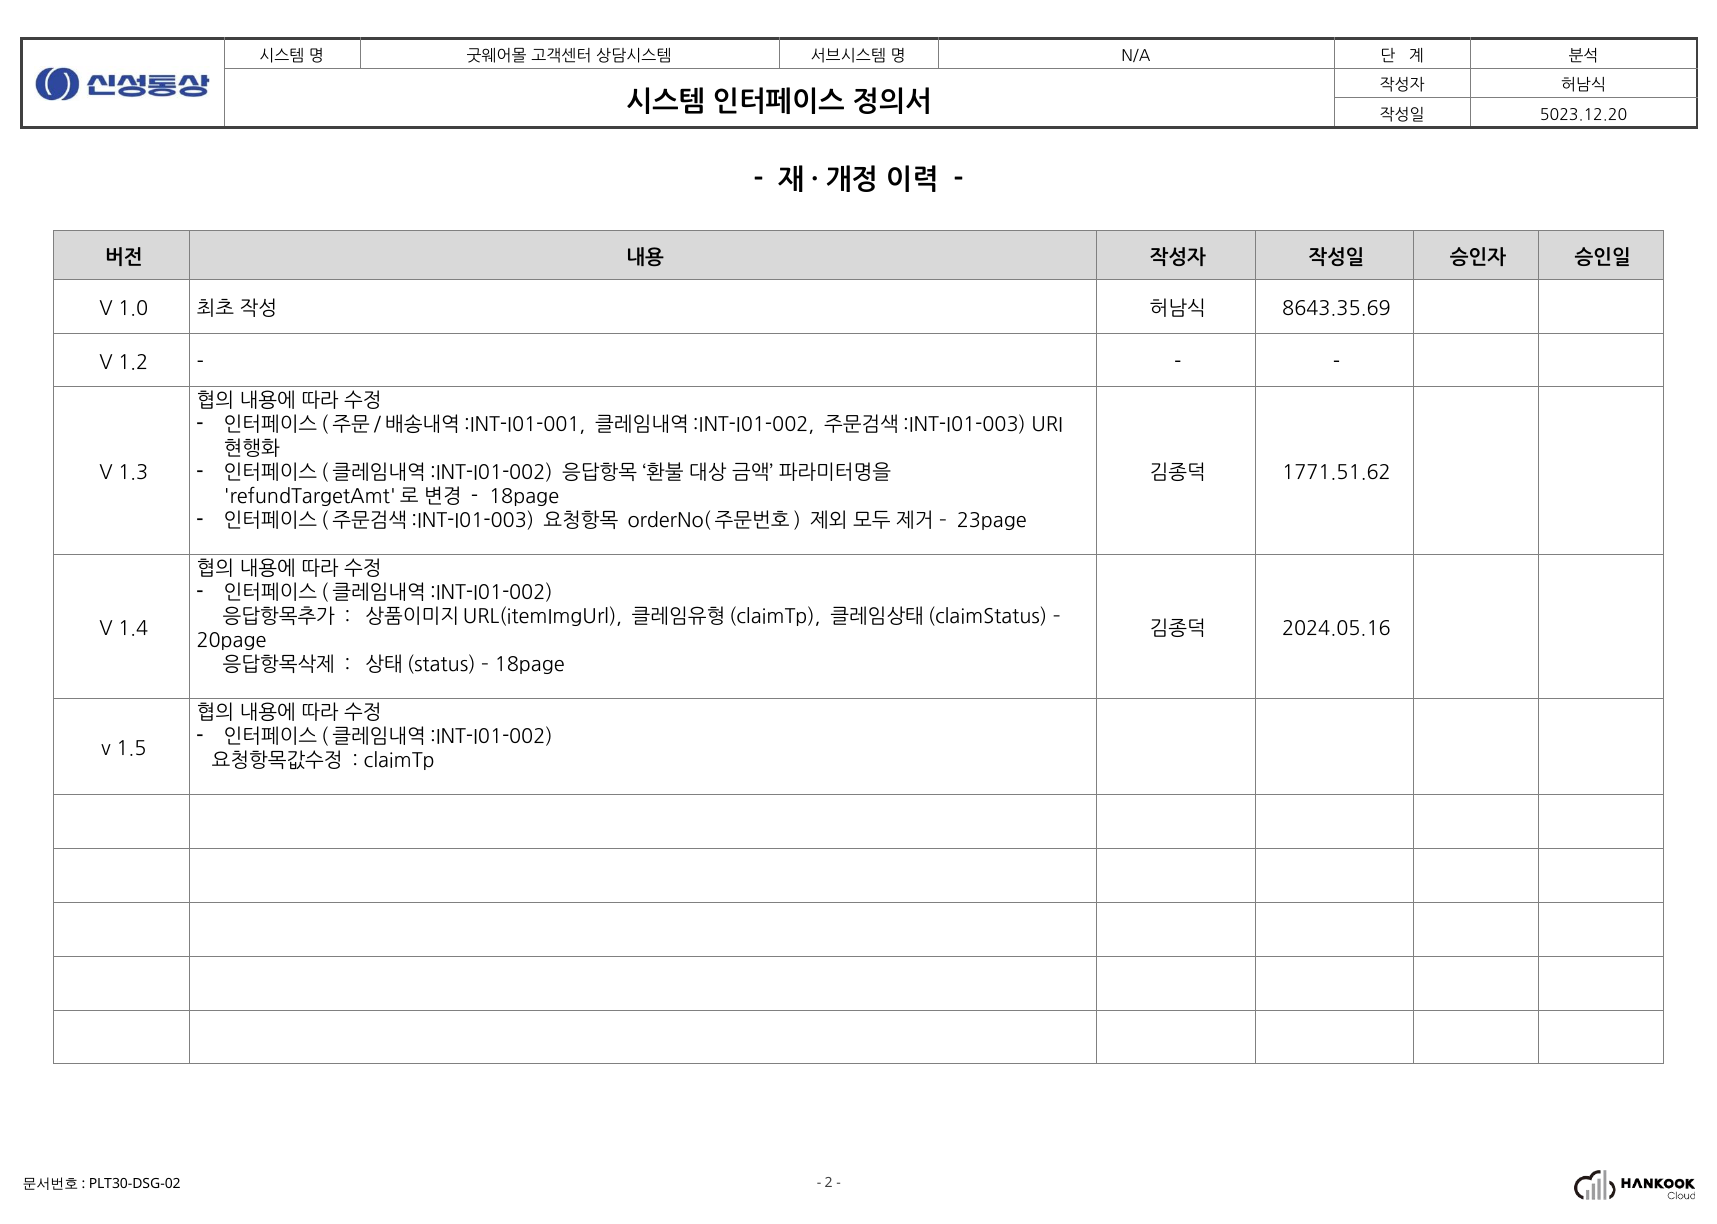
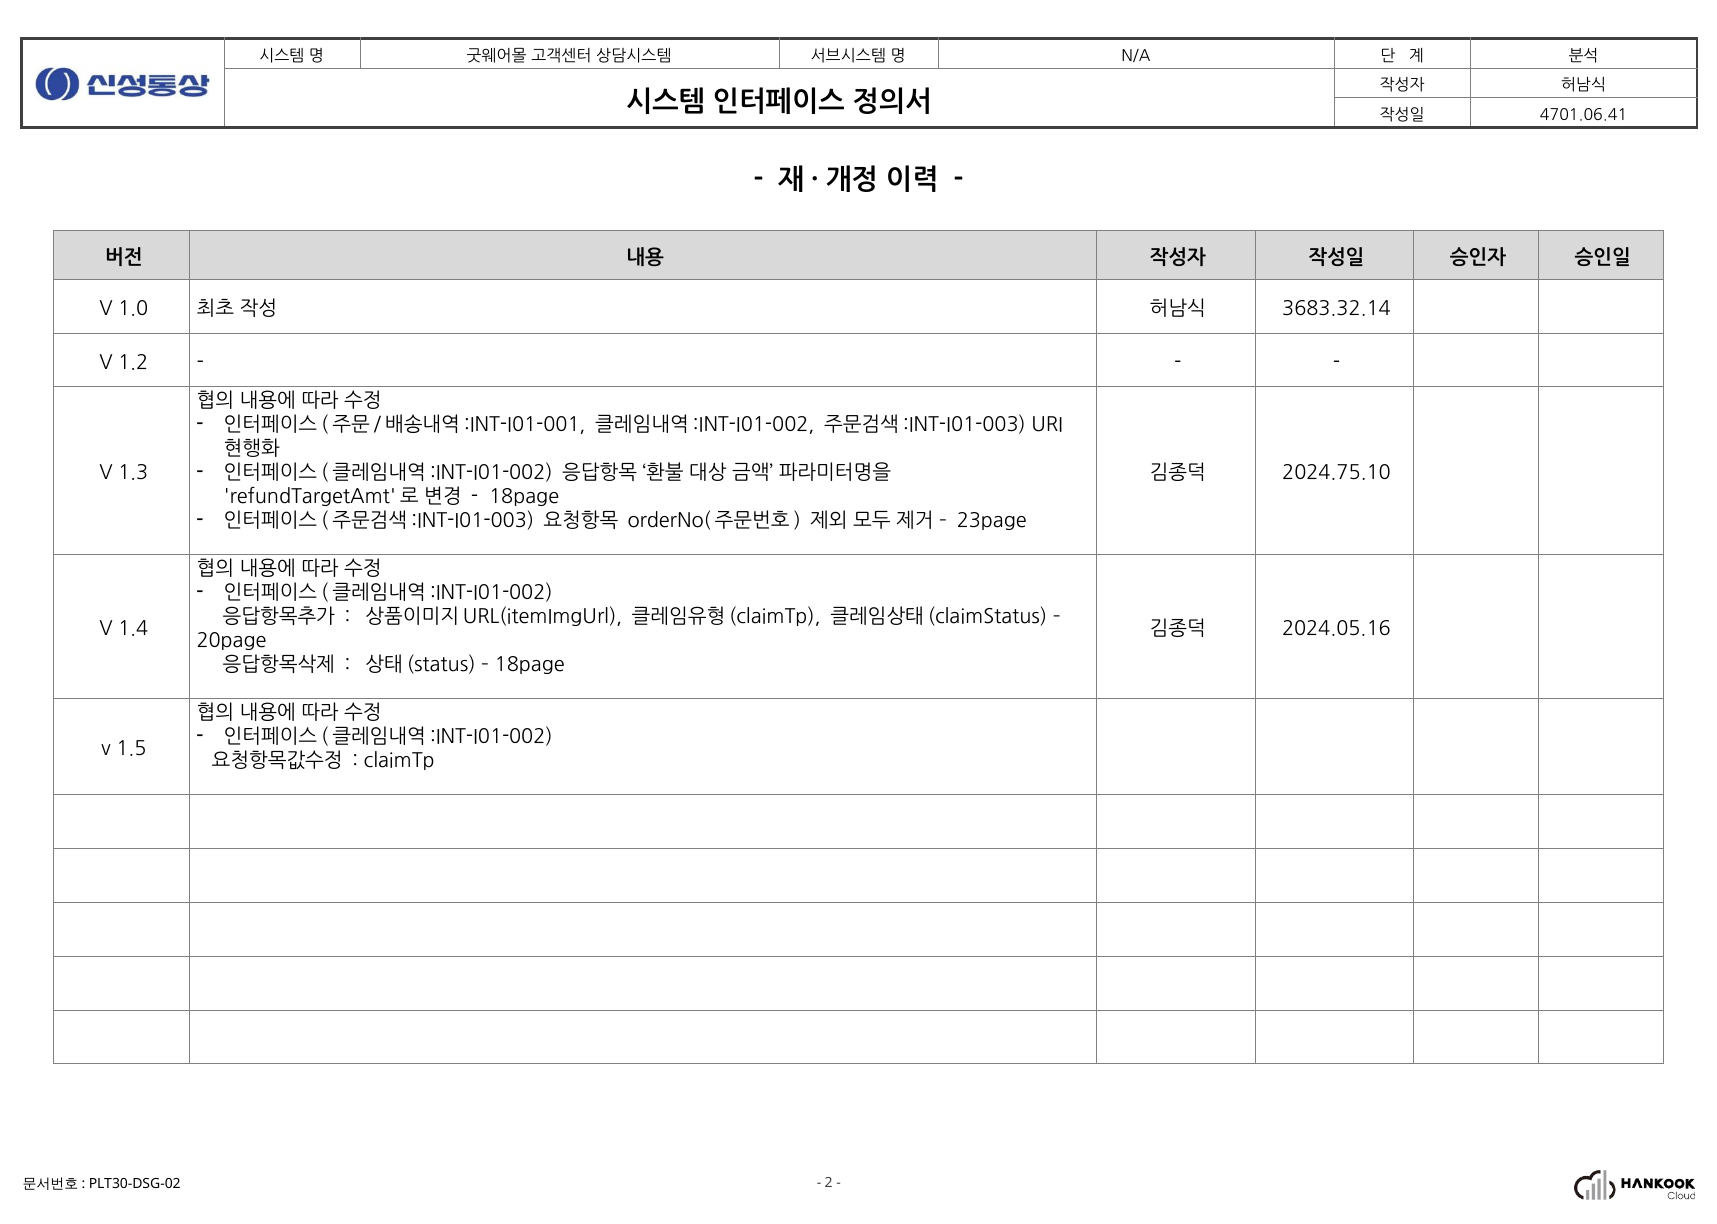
5023.12.20: 5023.12.20 -> 4701.06.41
8643.35.69: 8643.35.69 -> 3683.32.14
1771.51.62: 1771.51.62 -> 2024.75.10
